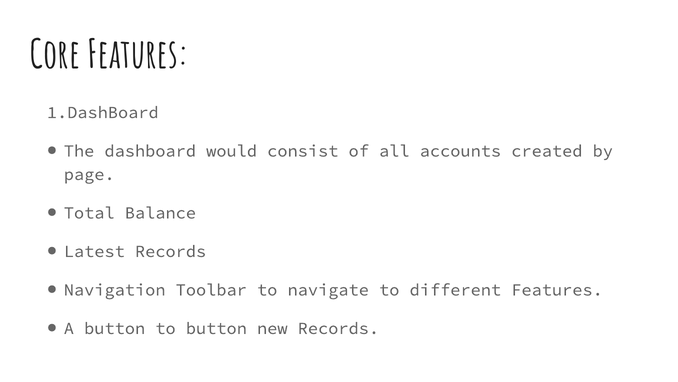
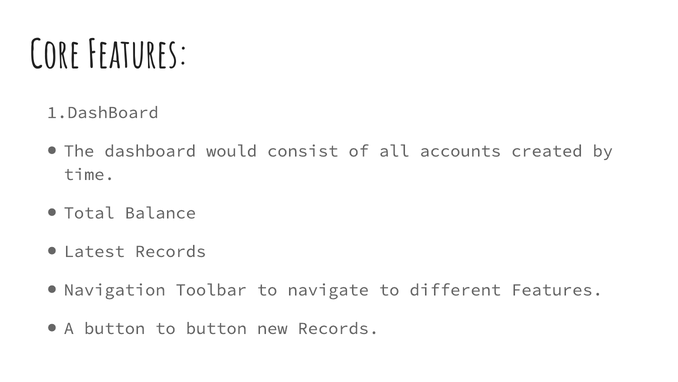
page: page -> time
